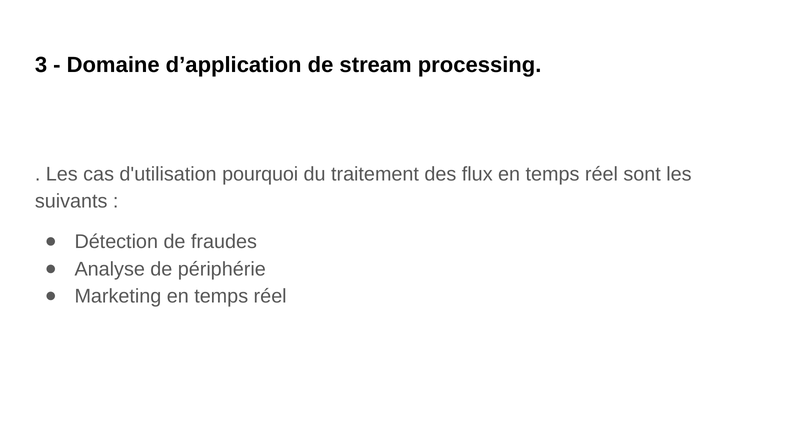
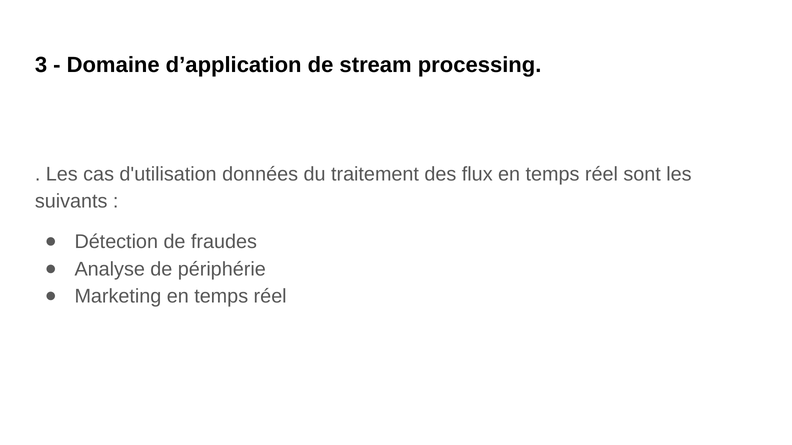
pourquoi: pourquoi -> données
